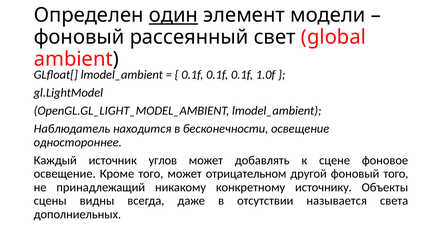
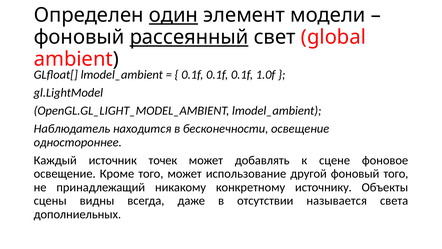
рассеянный underline: none -> present
углов: углов -> точек
отрицательном: отрицательном -> использование
